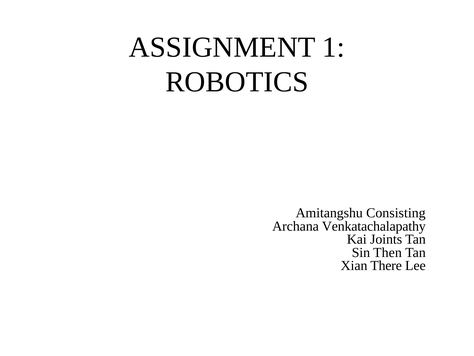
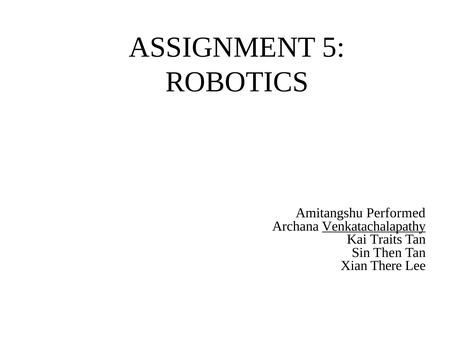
1: 1 -> 5
Consisting: Consisting -> Performed
Venkatachalapathy underline: none -> present
Joints: Joints -> Traits
